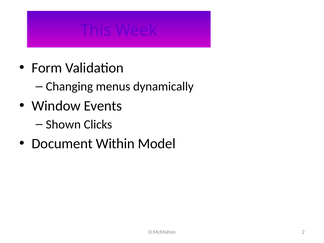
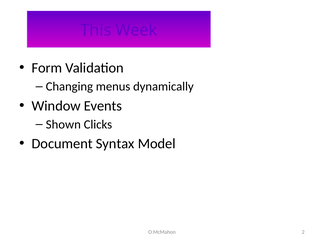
Within: Within -> Syntax
